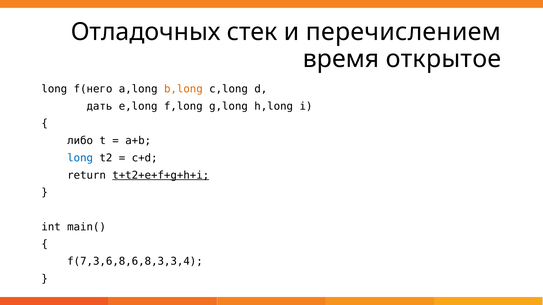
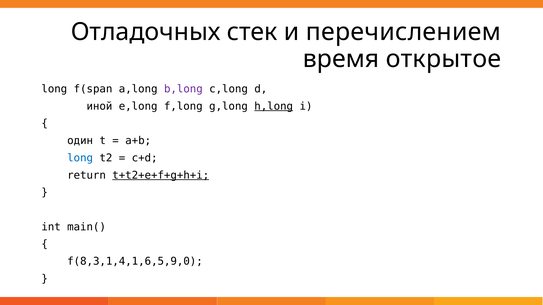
f(него: f(него -> f(span
b,long colour: orange -> purple
дать: дать -> иной
h,long underline: none -> present
либо: либо -> один
f(7,3,6,8,6,8,3,3,4: f(7,3,6,8,6,8,3,3,4 -> f(8,3,1,4,1,6,5,9,0
